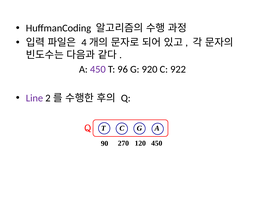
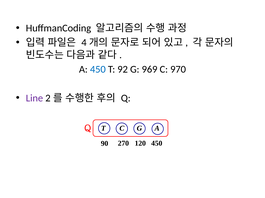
450 at (98, 70) colour: purple -> blue
96: 96 -> 92
920: 920 -> 969
922: 922 -> 970
